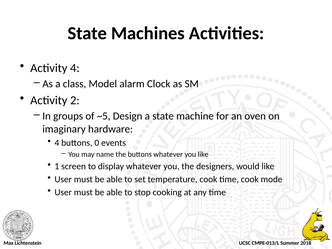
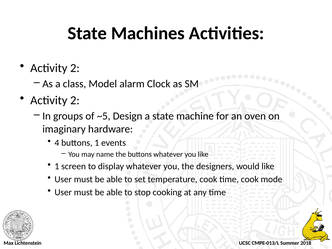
4 at (75, 68): 4 -> 2
buttons 0: 0 -> 1
